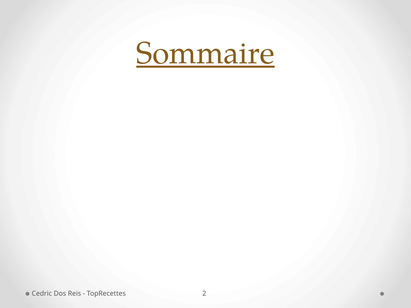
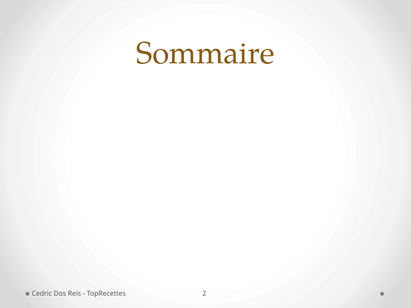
Sommaire underline: present -> none
